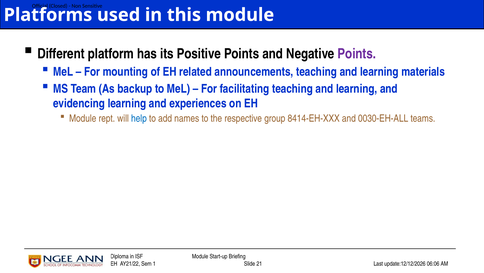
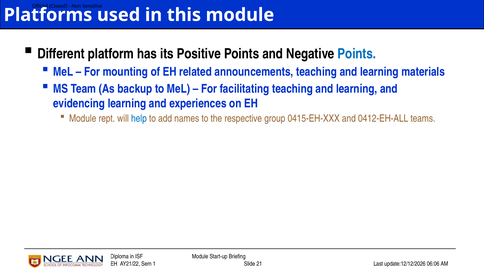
Points at (357, 54) colour: purple -> blue
8414-EH-XXX: 8414-EH-XXX -> 0415-EH-XXX
0030-EH-ALL: 0030-EH-ALL -> 0412-EH-ALL
